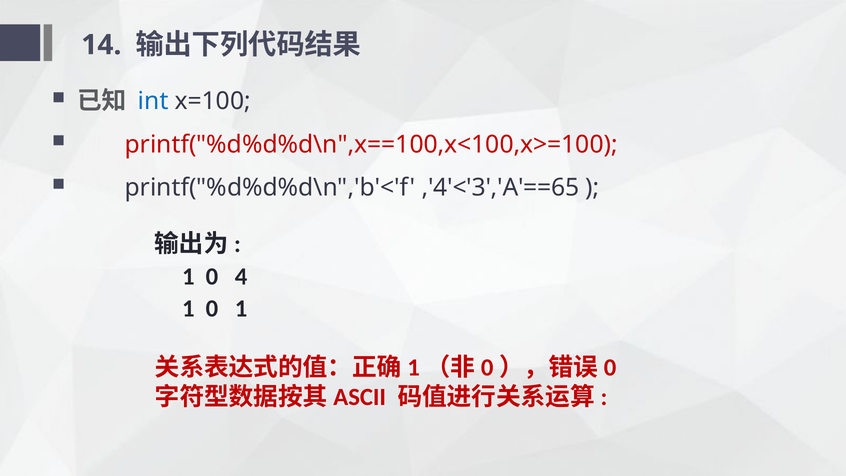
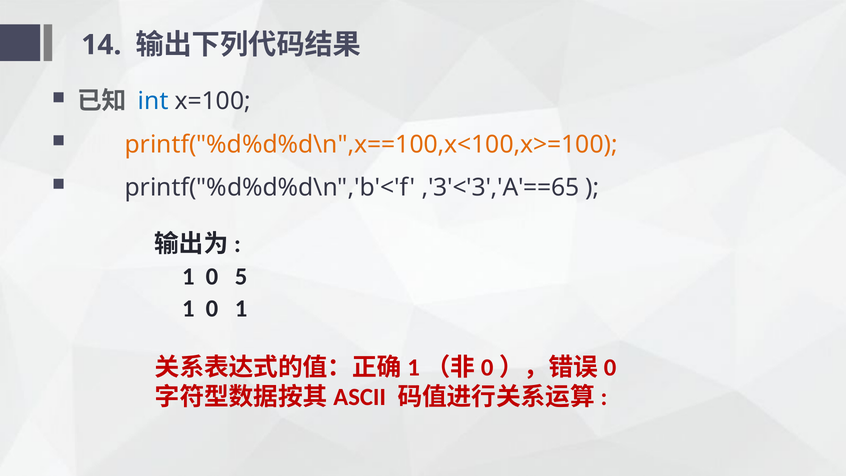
printf("%d%d%d\n",x==100,x<100,x>=100 colour: red -> orange
,'4'<'3','A'==65: ,'4'<'3','A'==65 -> ,'3'<'3','A'==65
4: 4 -> 5
